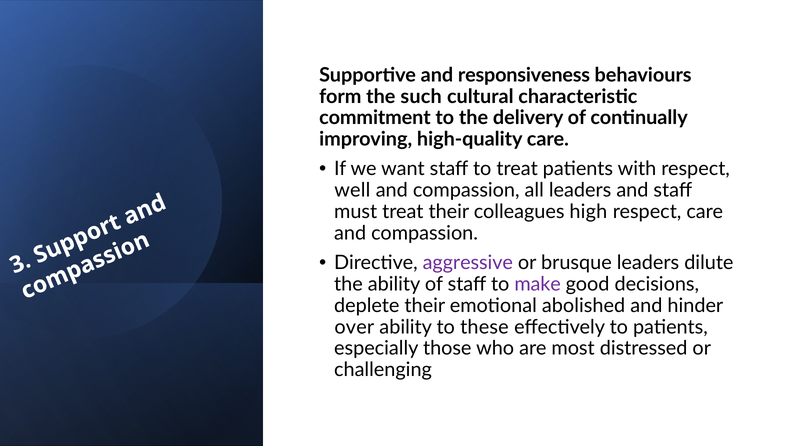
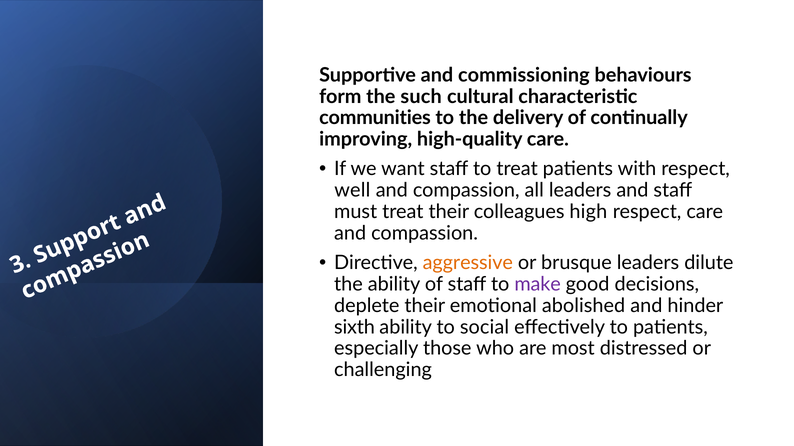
responsiveness: responsiveness -> commissioning
commitment: commitment -> communities
aggressive colour: purple -> orange
over: over -> sixth
these: these -> social
